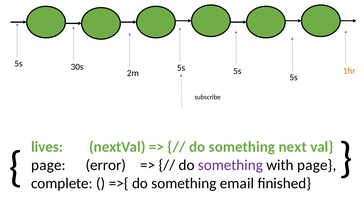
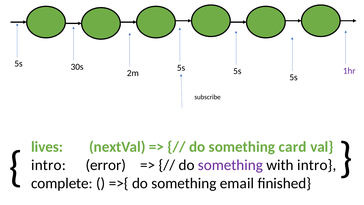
1hr colour: orange -> purple
next: next -> card
page at (49, 165): page -> intro
with page: page -> intro
